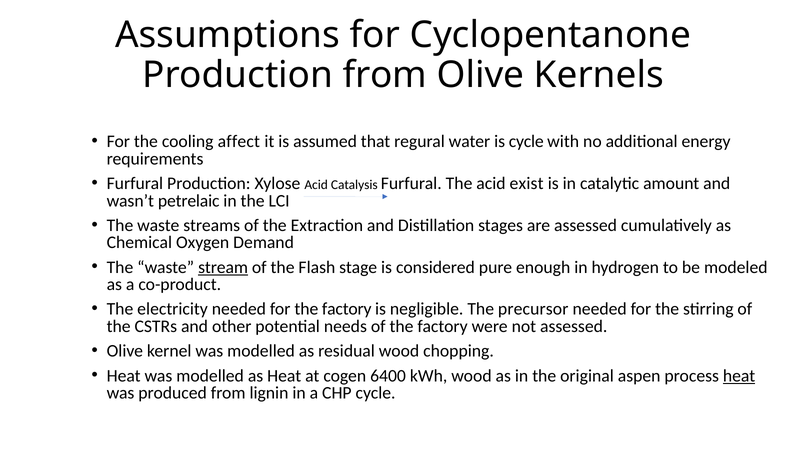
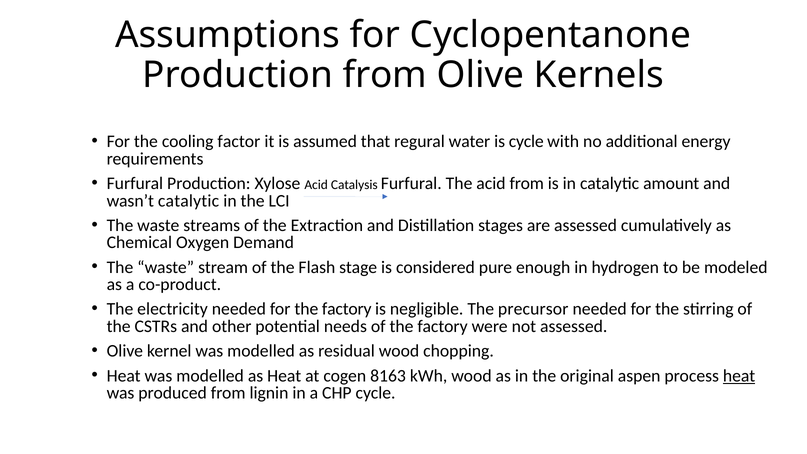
affect: affect -> factor
acid exist: exist -> from
wasn’t petrelaic: petrelaic -> catalytic
stream underline: present -> none
6400: 6400 -> 8163
